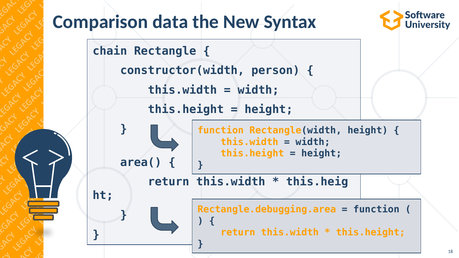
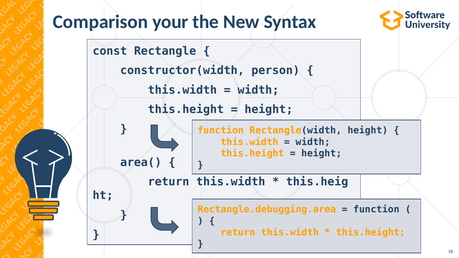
data: data -> your
chain: chain -> const
